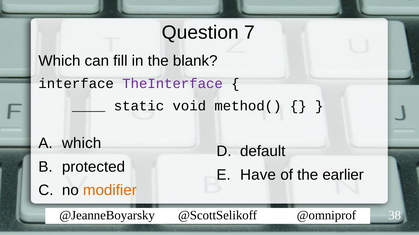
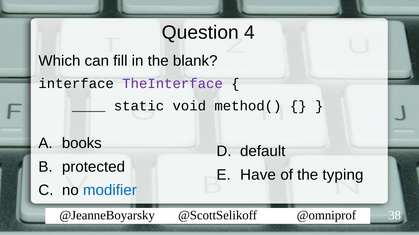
7: 7 -> 4
which at (82, 144): which -> books
earlier: earlier -> typing
modifier colour: orange -> blue
